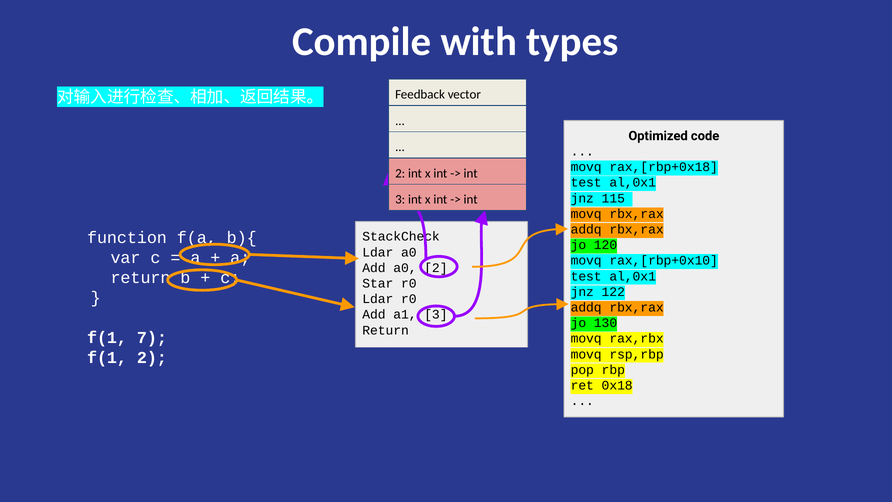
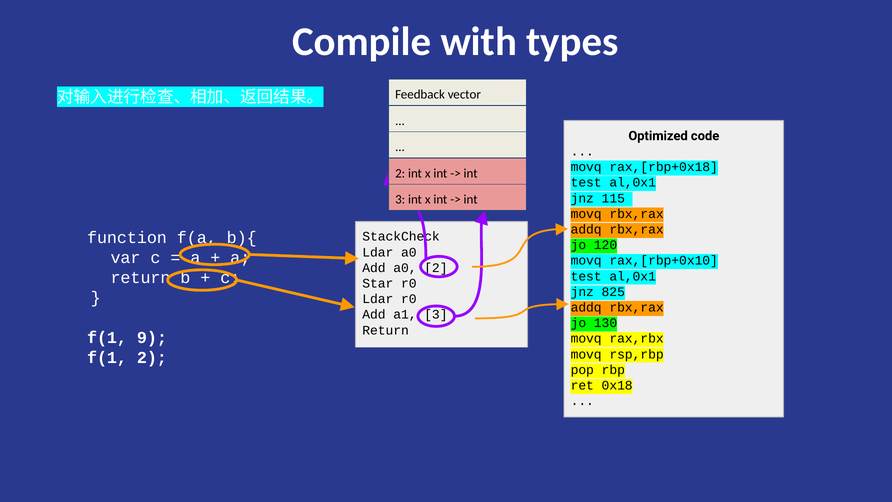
122: 122 -> 825
7: 7 -> 9
